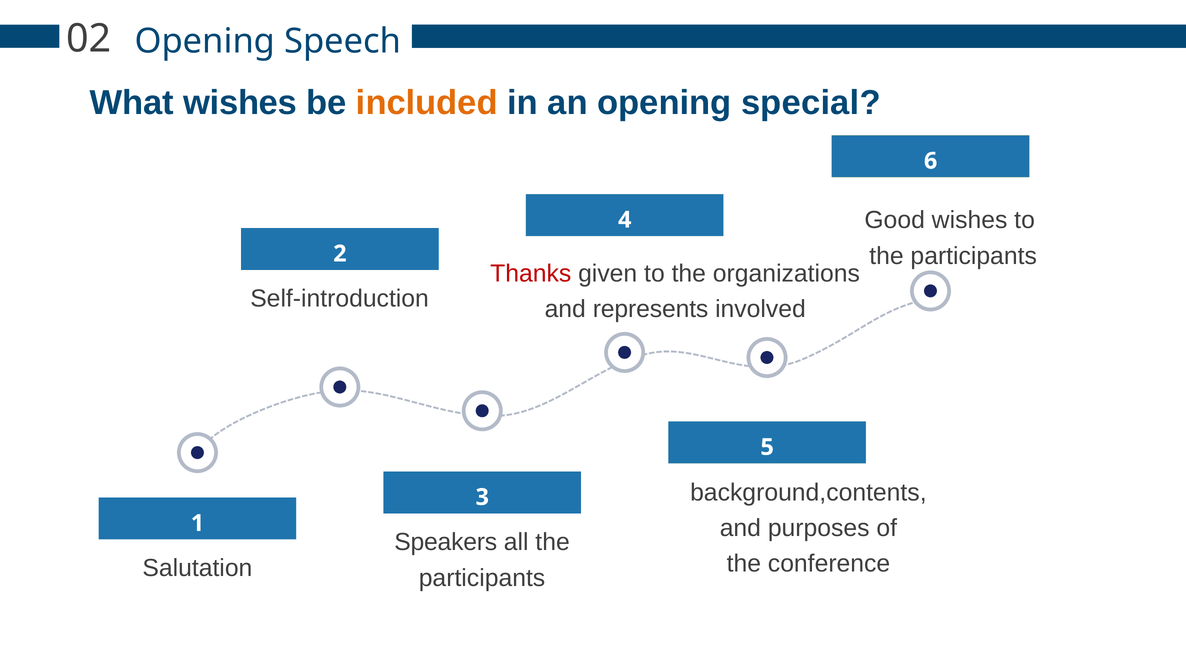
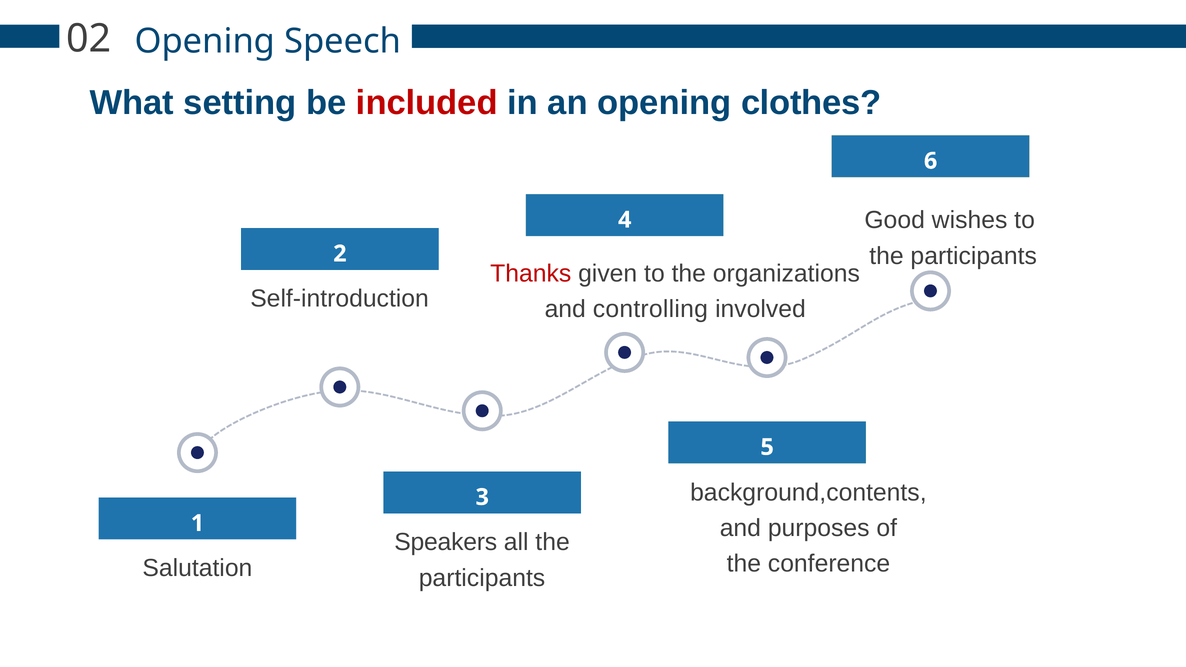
What wishes: wishes -> setting
included colour: orange -> red
special: special -> clothes
represents: represents -> controlling
